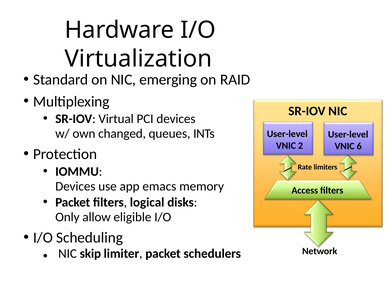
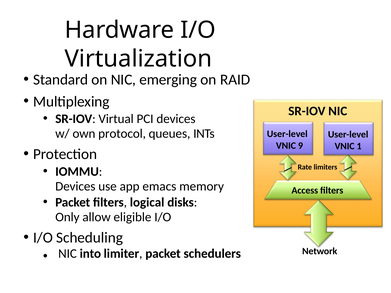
changed: changed -> protocol
2: 2 -> 9
6: 6 -> 1
skip: skip -> into
